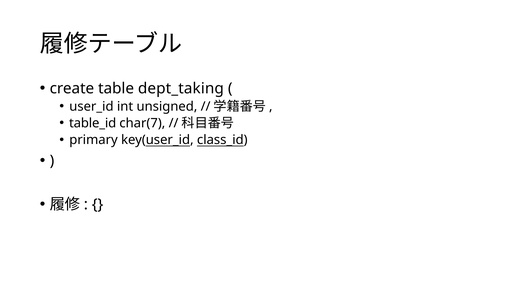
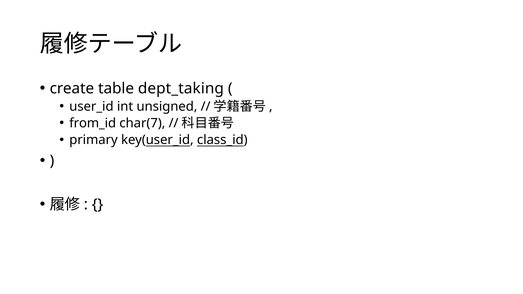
table_id: table_id -> from_id
